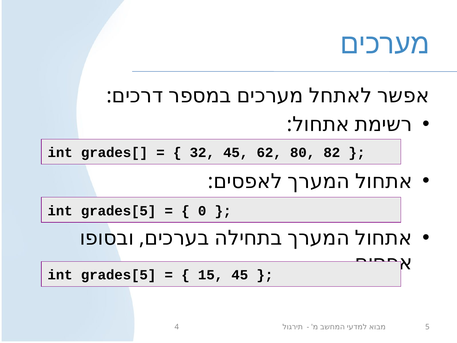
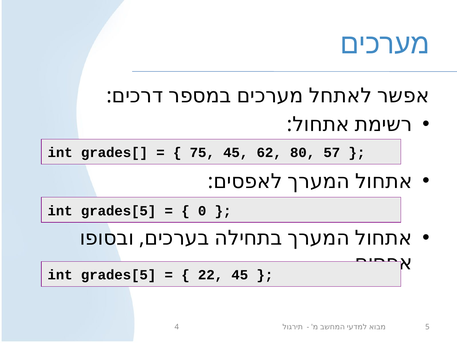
32: 32 -> 75
82: 82 -> 57
15: 15 -> 22
